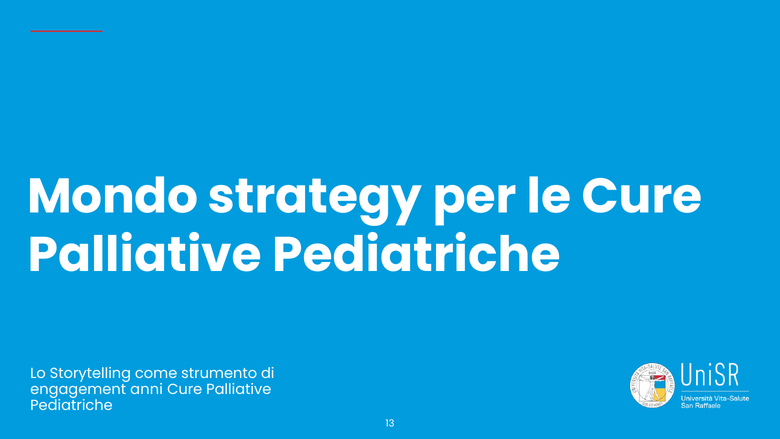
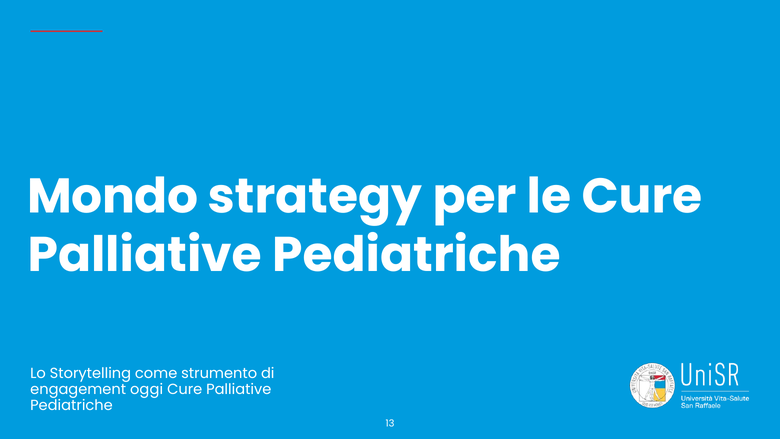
anni: anni -> oggi
